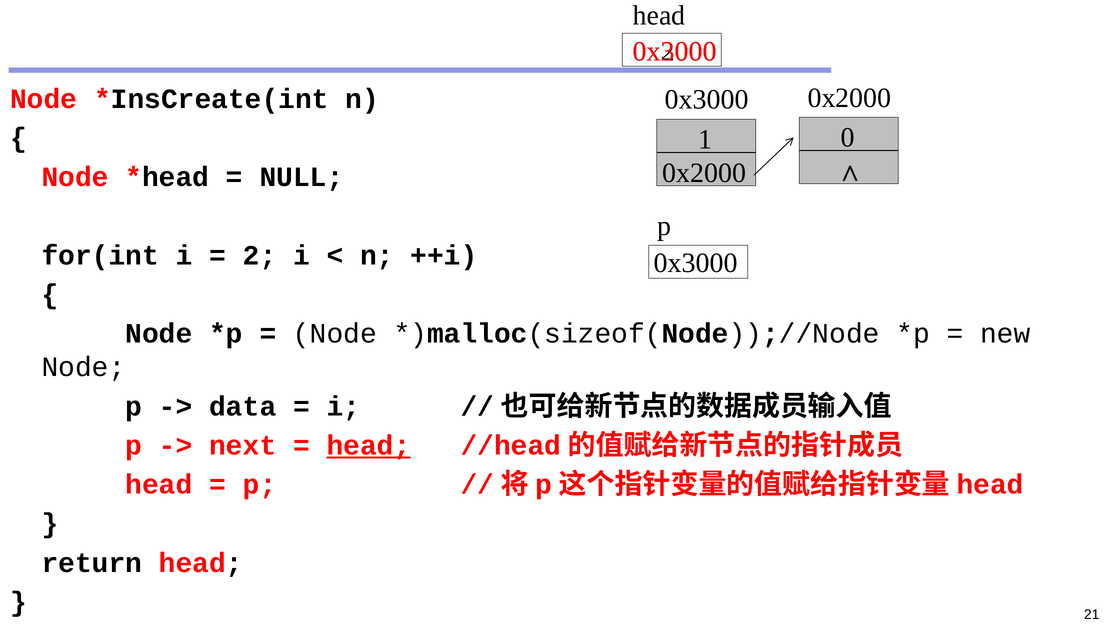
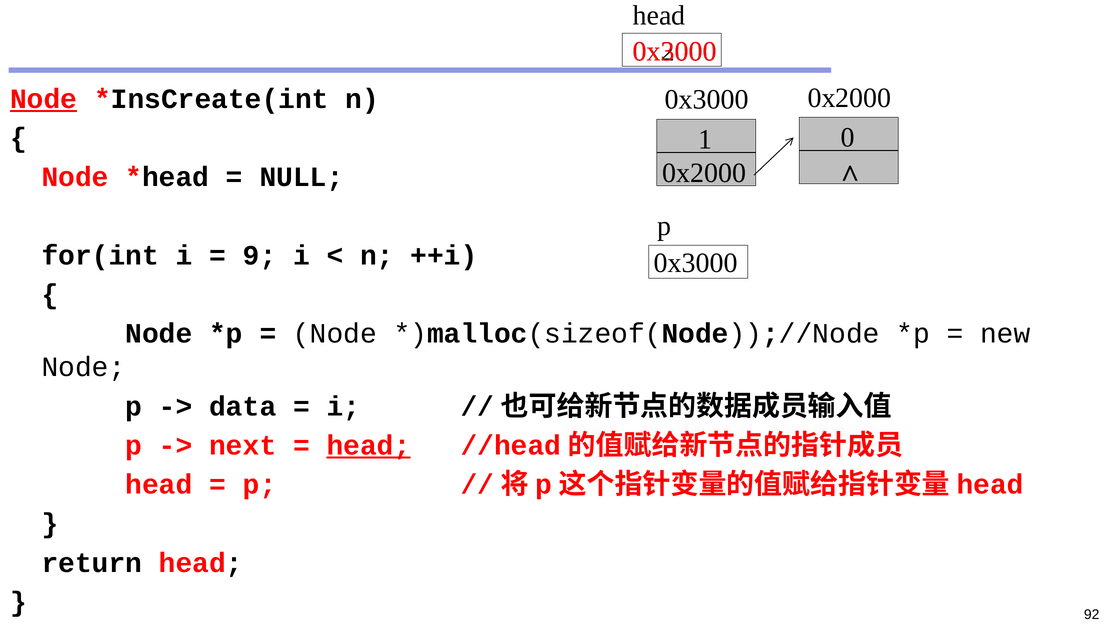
Node at (44, 99) underline: none -> present
2: 2 -> 9
21: 21 -> 92
